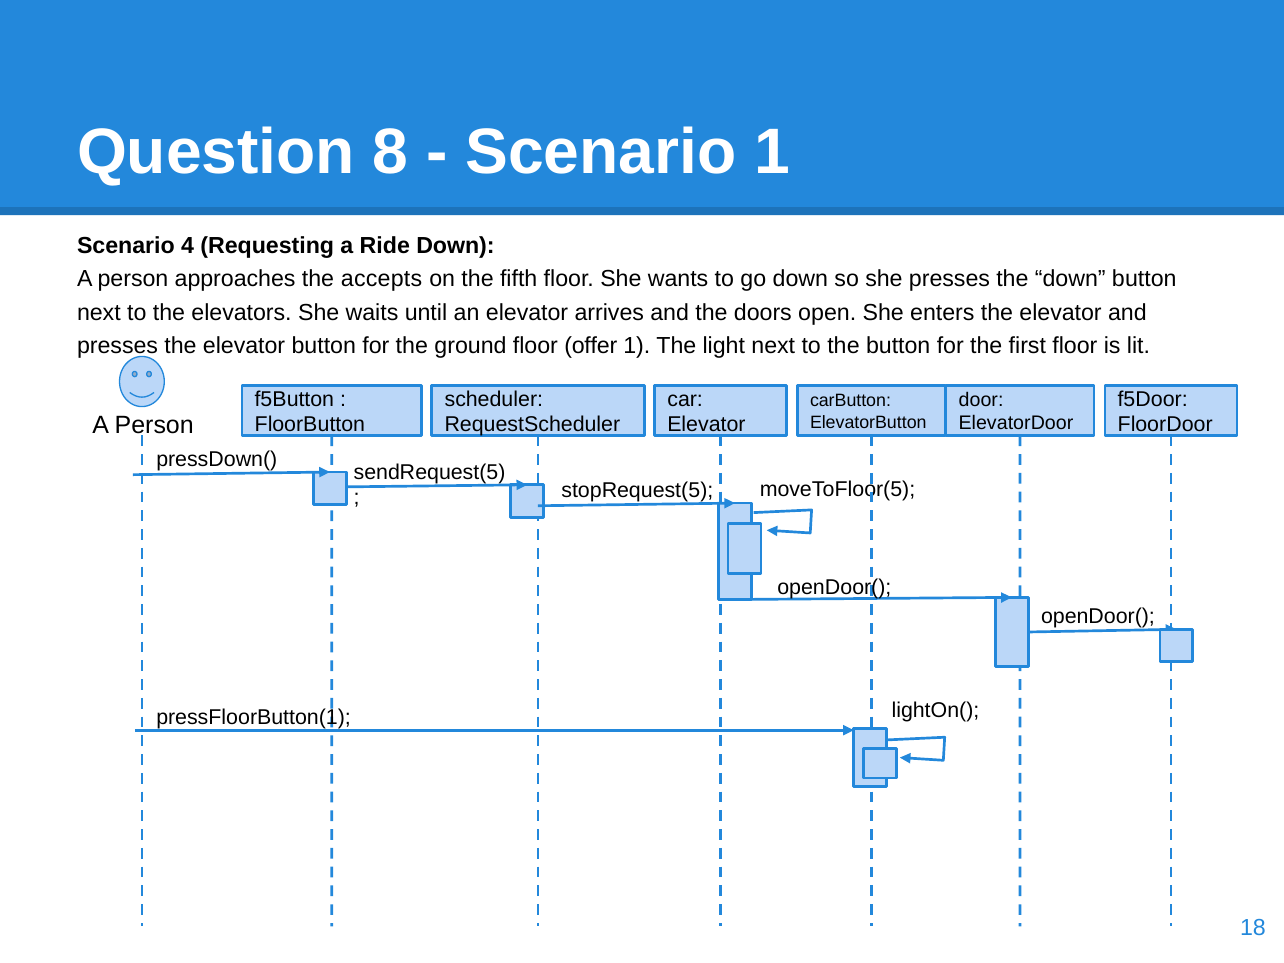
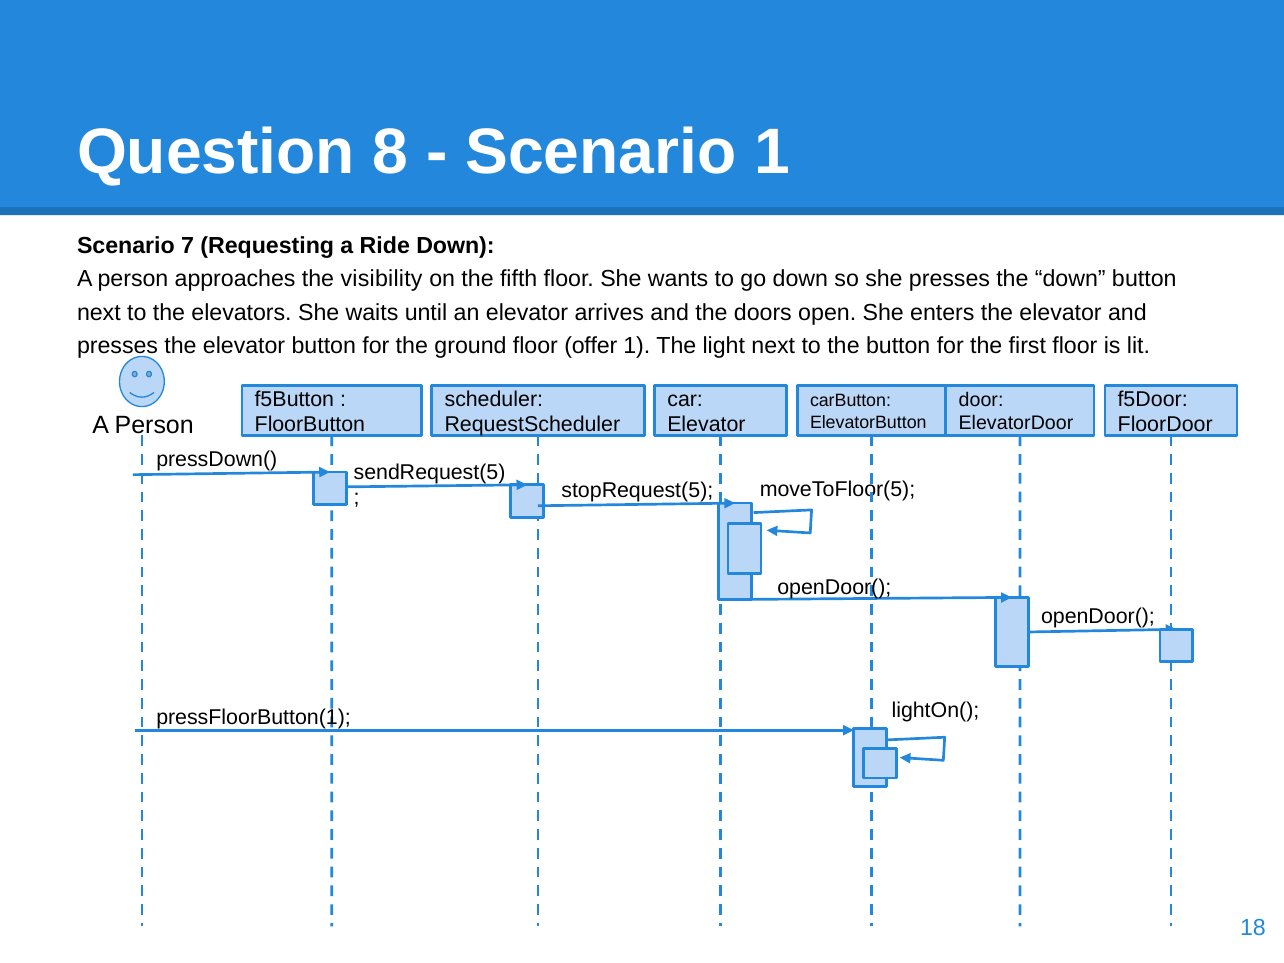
4: 4 -> 7
accepts: accepts -> visibility
